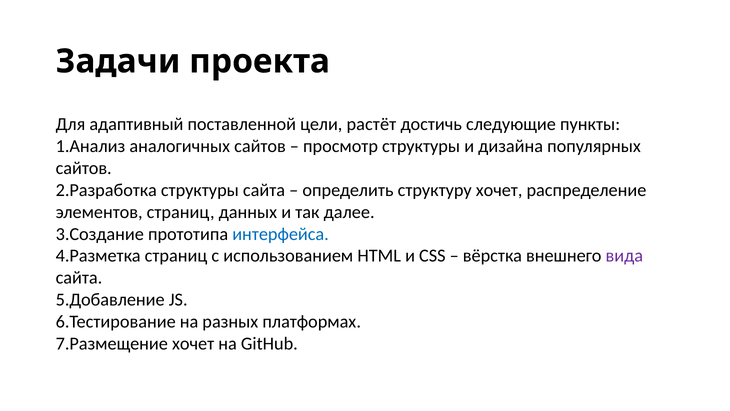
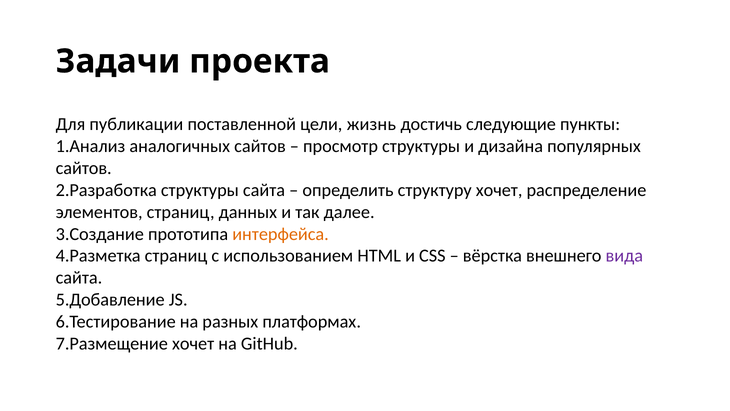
адаптивный: адаптивный -> публикации
растёт: растёт -> жизнь
интерфейса colour: blue -> orange
